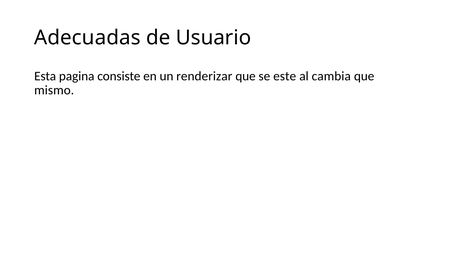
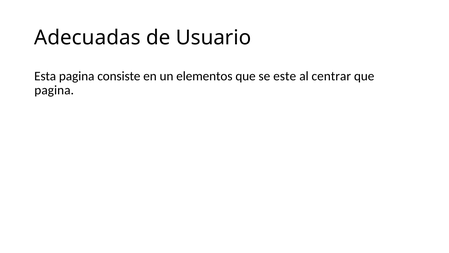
renderizar: renderizar -> elementos
cambia: cambia -> centrar
mismo at (54, 90): mismo -> pagina
